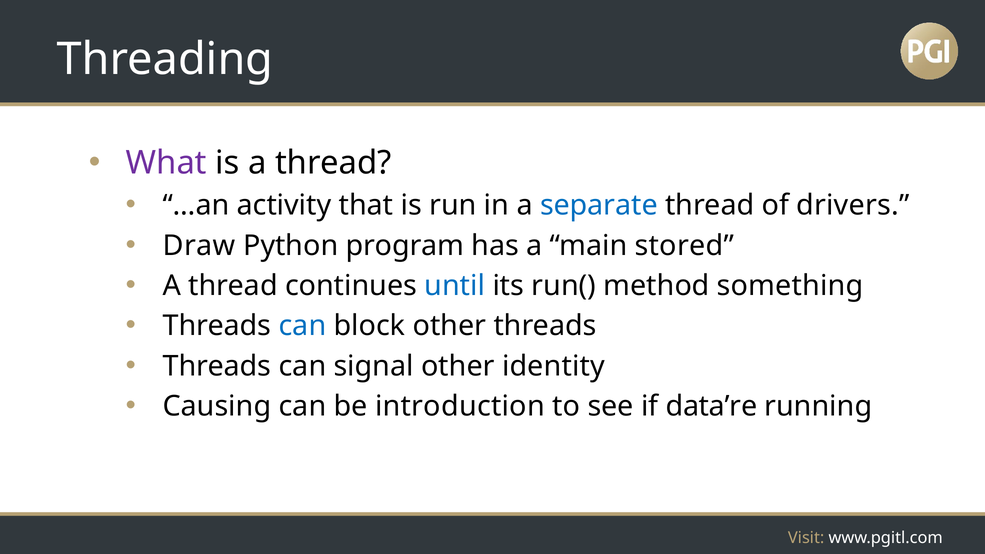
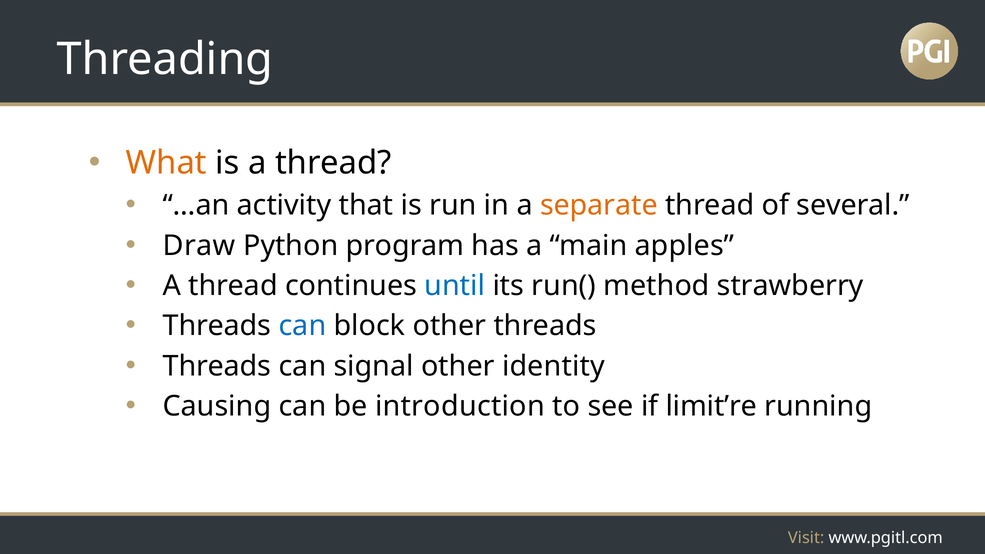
What colour: purple -> orange
separate colour: blue -> orange
drivers: drivers -> several
stored: stored -> apples
something: something -> strawberry
data’re: data’re -> limit’re
